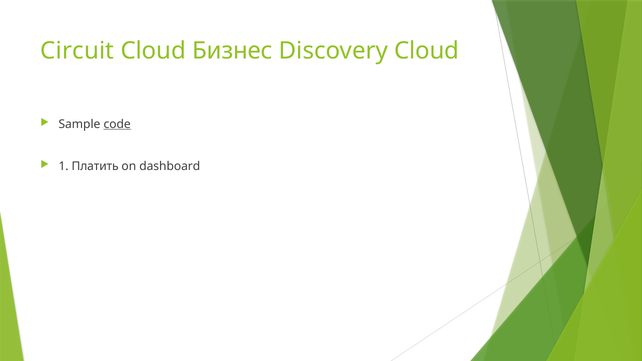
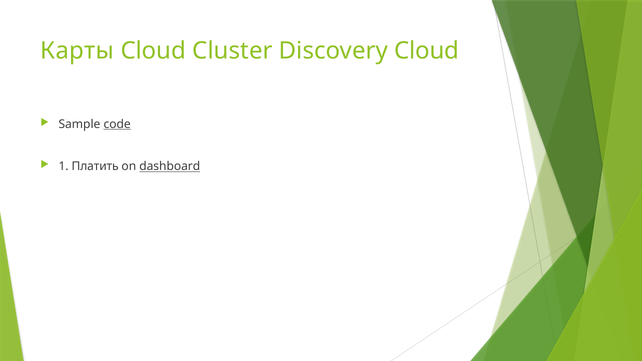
Circuit: Circuit -> Карты
Бизнес: Бизнес -> Cluster
dashboard underline: none -> present
